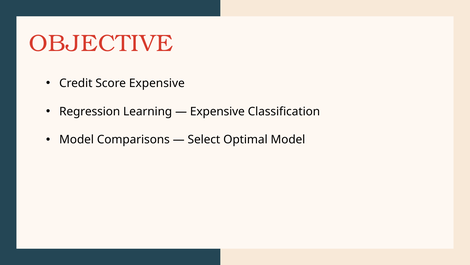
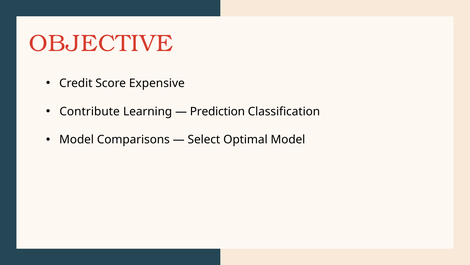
Regression: Regression -> Contribute
Expensive at (217, 111): Expensive -> Prediction
